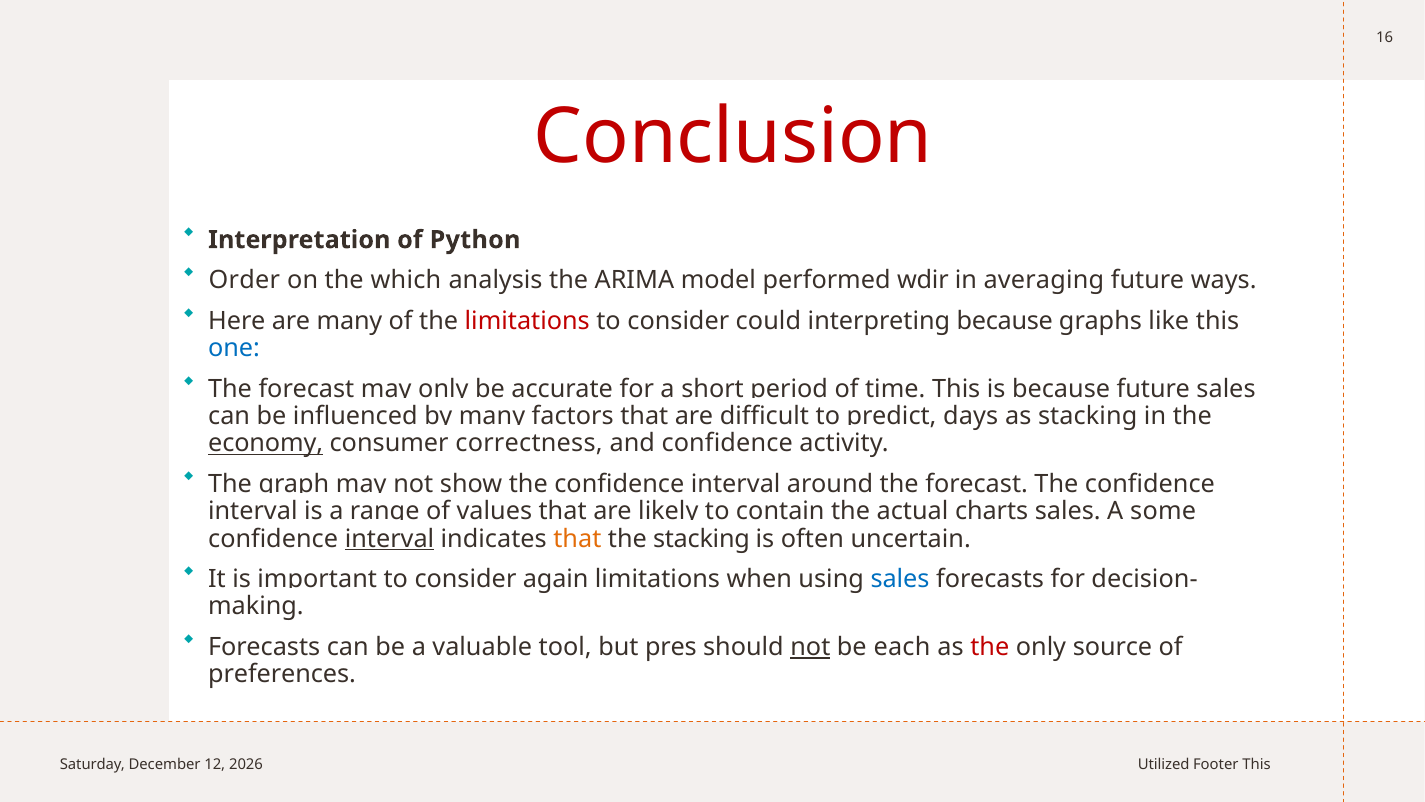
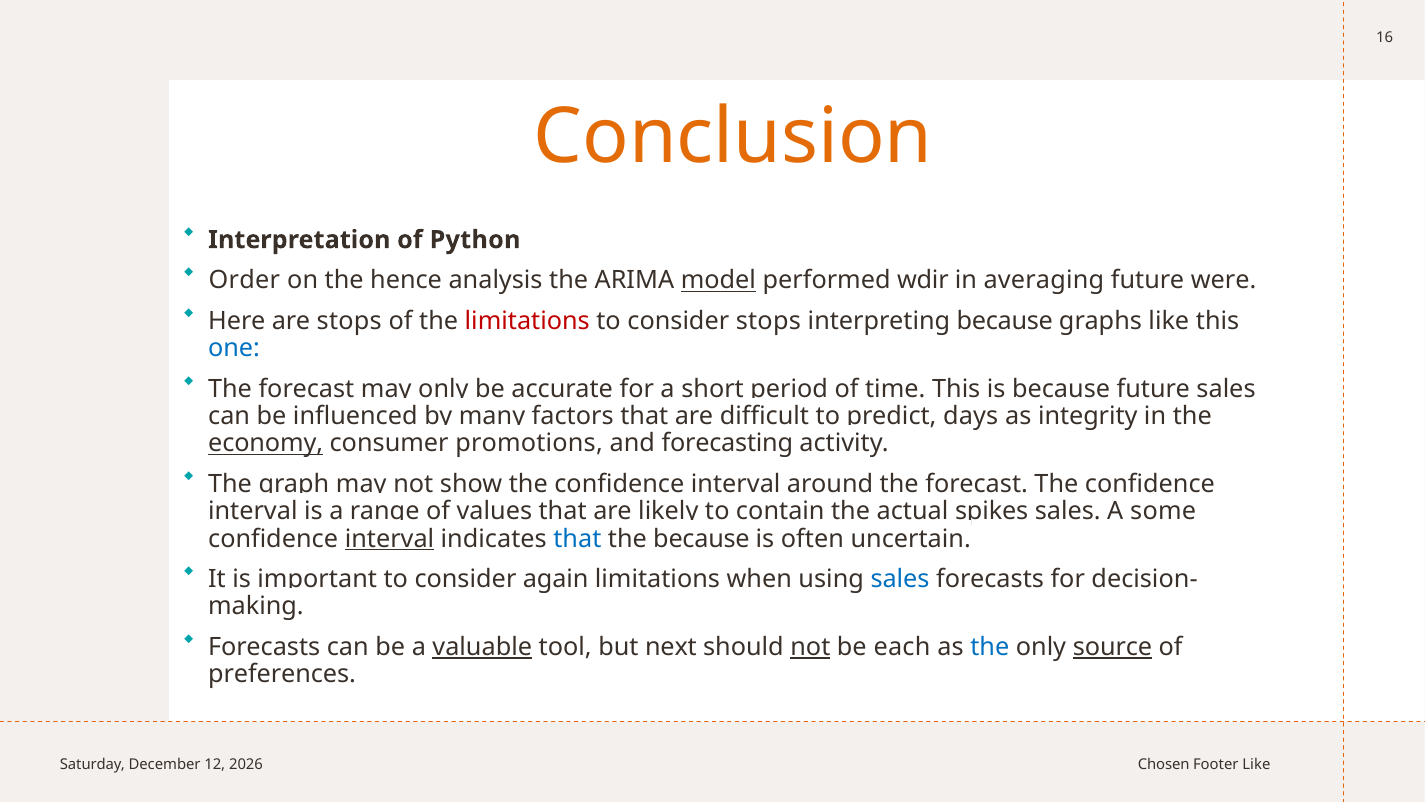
Conclusion colour: red -> orange
which: which -> hence
model underline: none -> present
ways: ways -> were
are many: many -> stops
consider could: could -> stops
as stacking: stacking -> integrity
correctness: correctness -> promotions
and confidence: confidence -> forecasting
charts: charts -> spikes
that at (577, 538) colour: orange -> blue
the stacking: stacking -> because
valuable underline: none -> present
pres: pres -> next
the at (990, 647) colour: red -> blue
source underline: none -> present
Utilized: Utilized -> Chosen
Footer This: This -> Like
